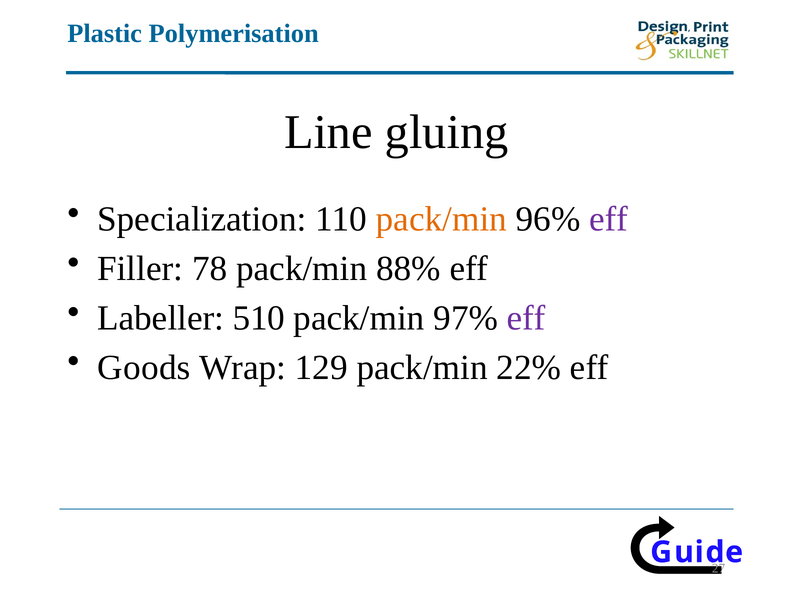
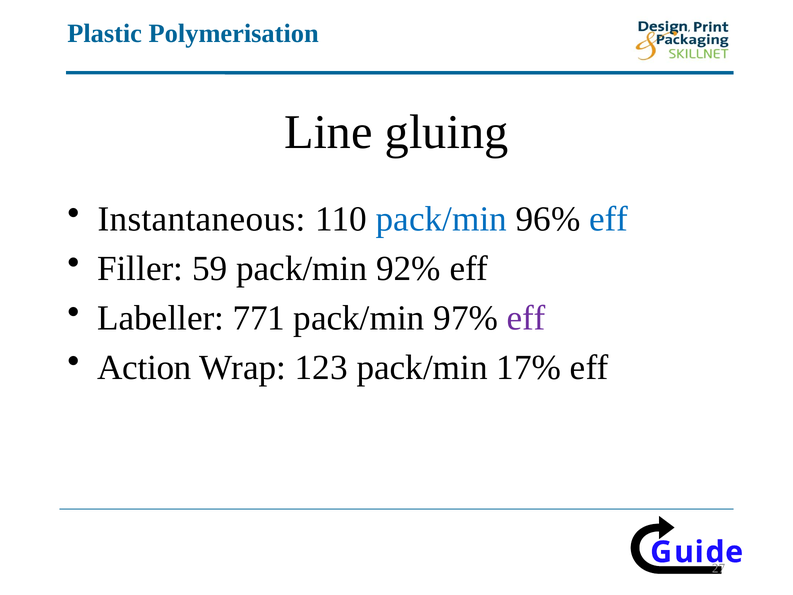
Specialization: Specialization -> Instantaneous
pack/min at (441, 219) colour: orange -> blue
eff at (609, 219) colour: purple -> blue
78: 78 -> 59
88%: 88% -> 92%
510: 510 -> 771
Goods: Goods -> Action
129: 129 -> 123
22%: 22% -> 17%
